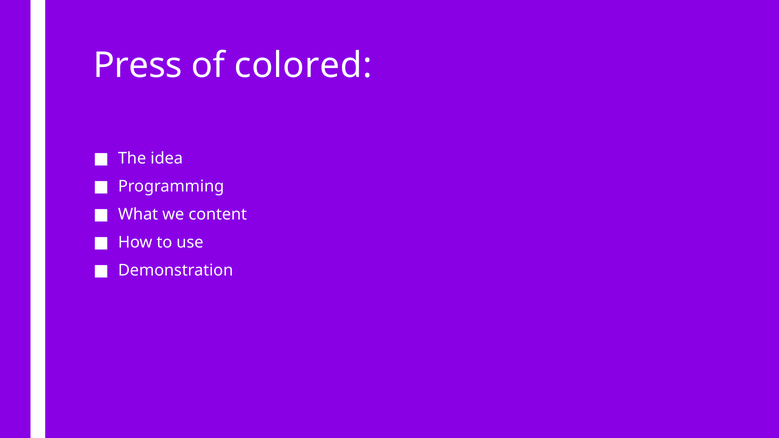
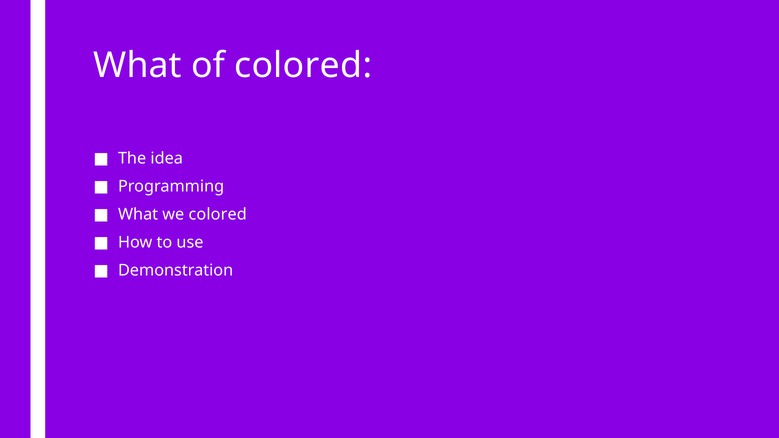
Press at (138, 65): Press -> What
we content: content -> colored
